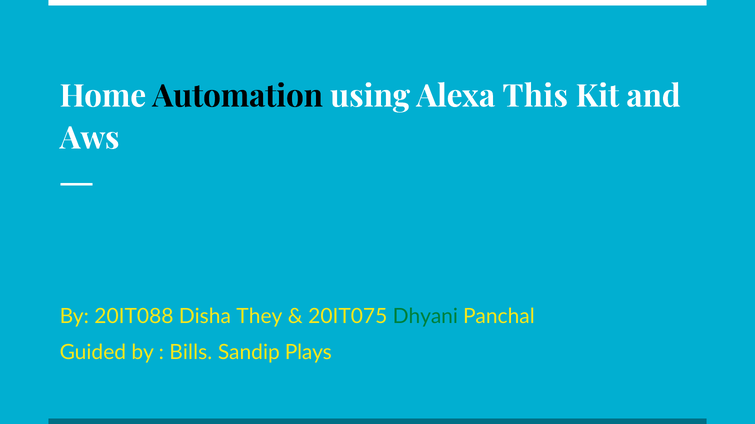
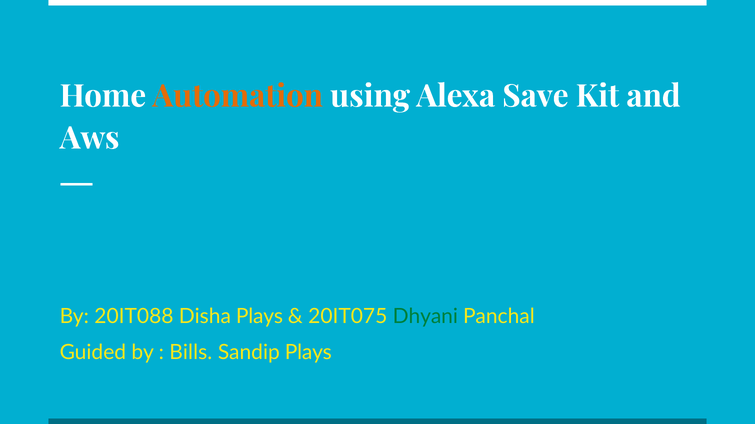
Automation colour: black -> orange
This: This -> Save
Disha They: They -> Plays
